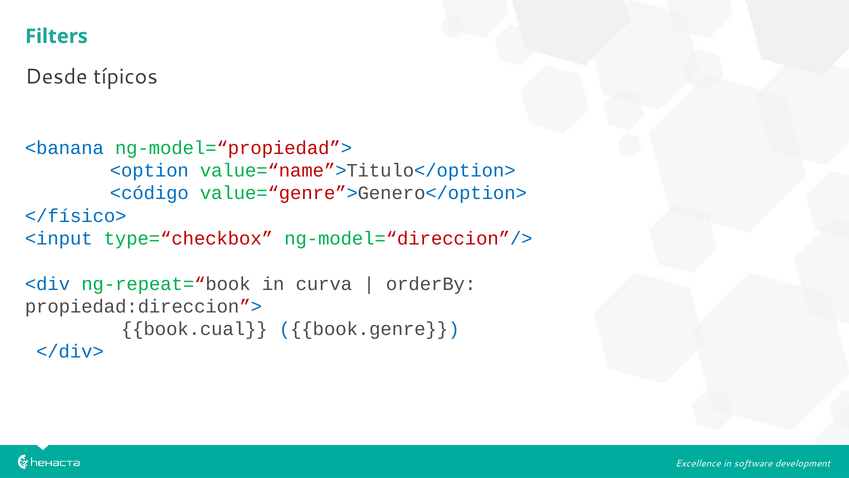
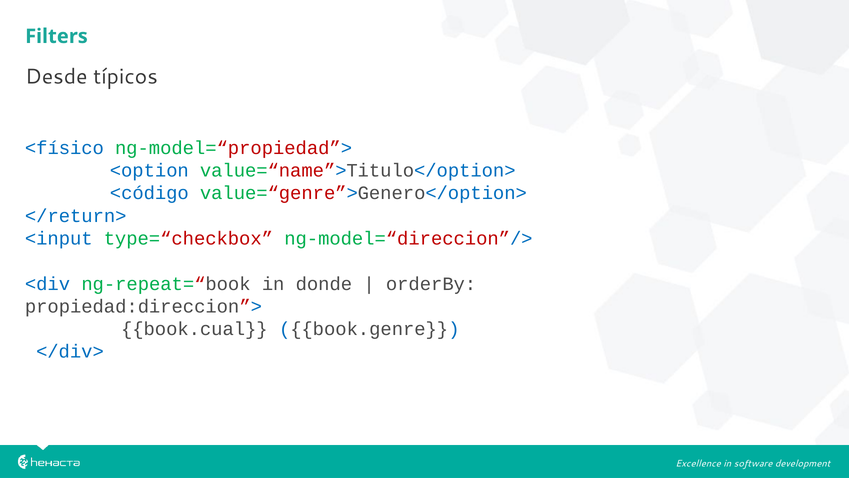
<banana: <banana -> <físico
</físico>: </físico> -> </return>
curva: curva -> donde
